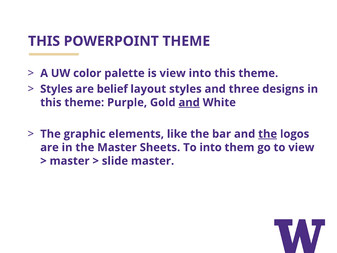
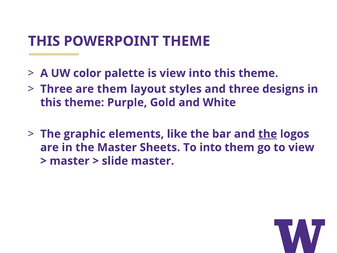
Styles at (56, 89): Styles -> Three
are belief: belief -> them
and at (189, 102) underline: present -> none
